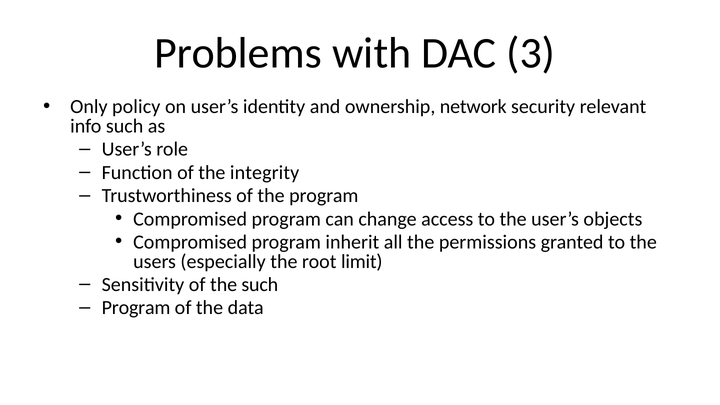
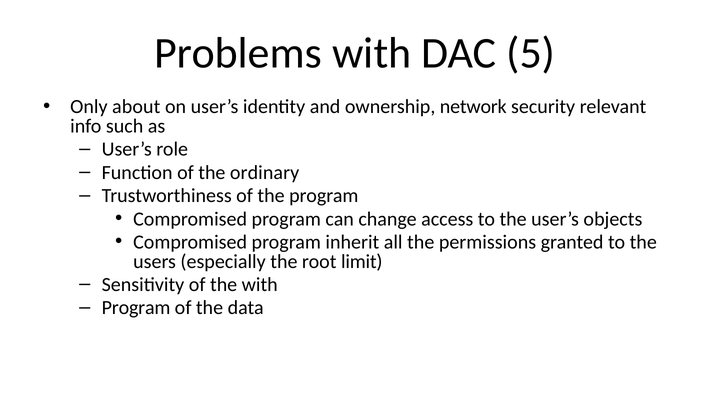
3: 3 -> 5
policy: policy -> about
integrity: integrity -> ordinary
the such: such -> with
